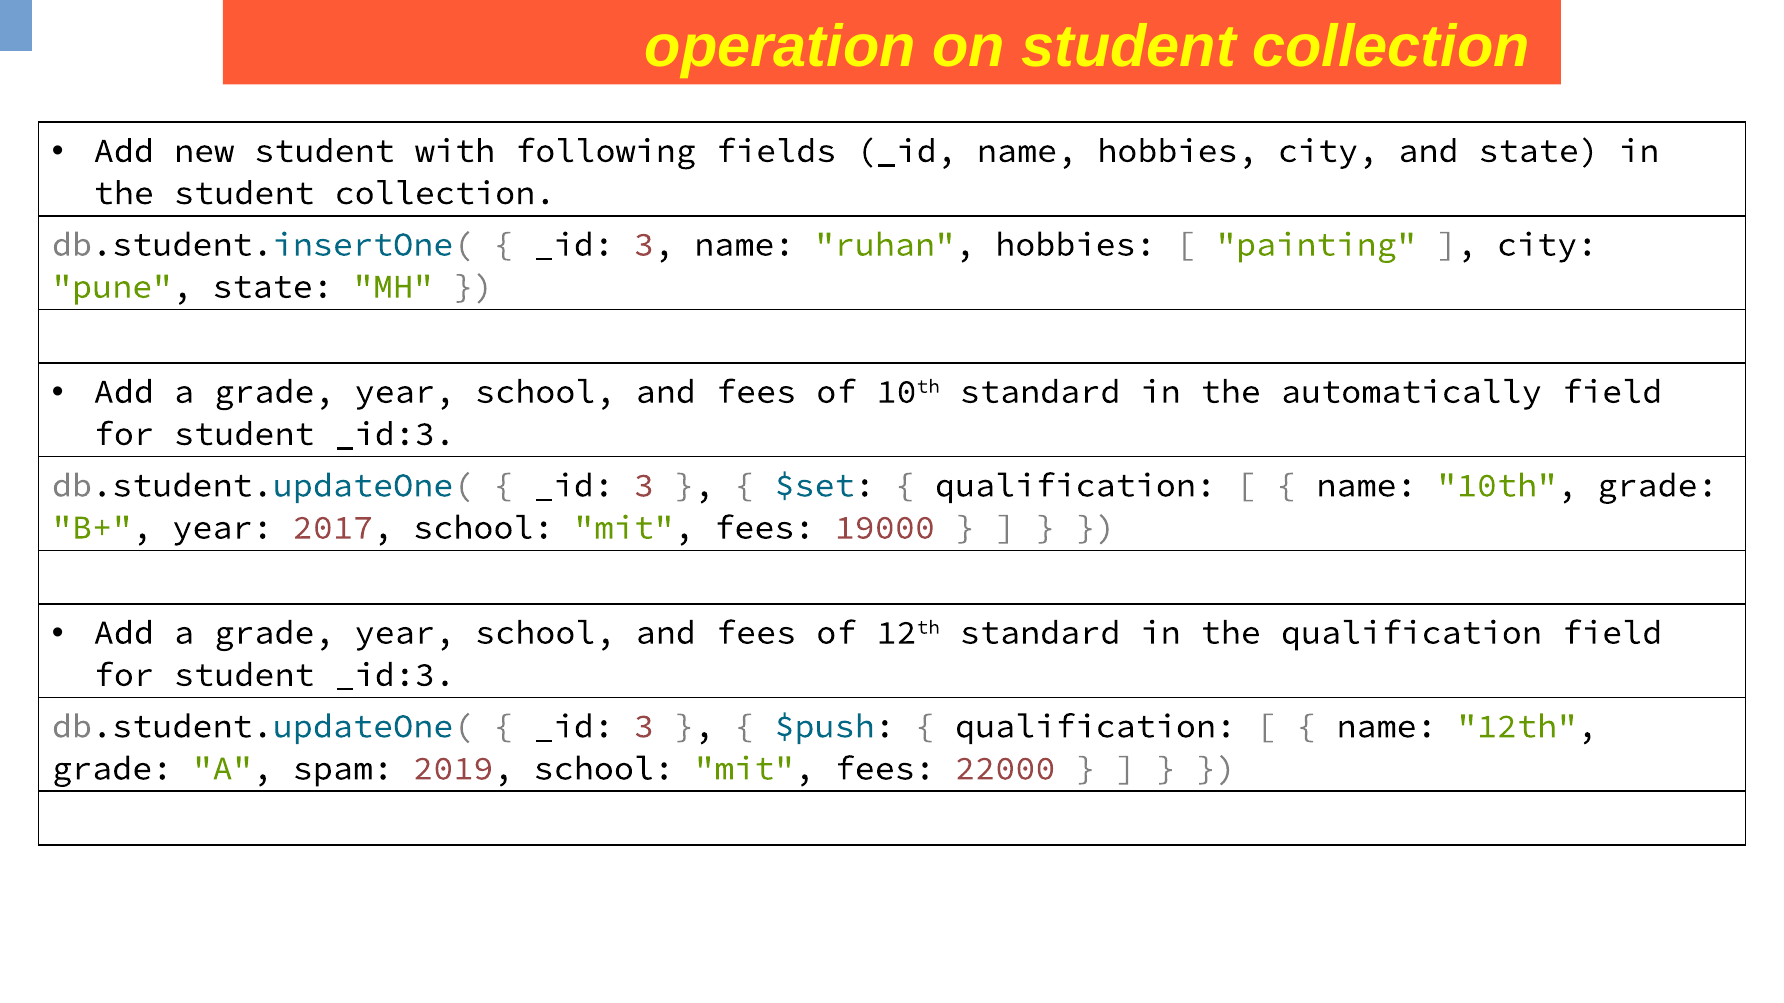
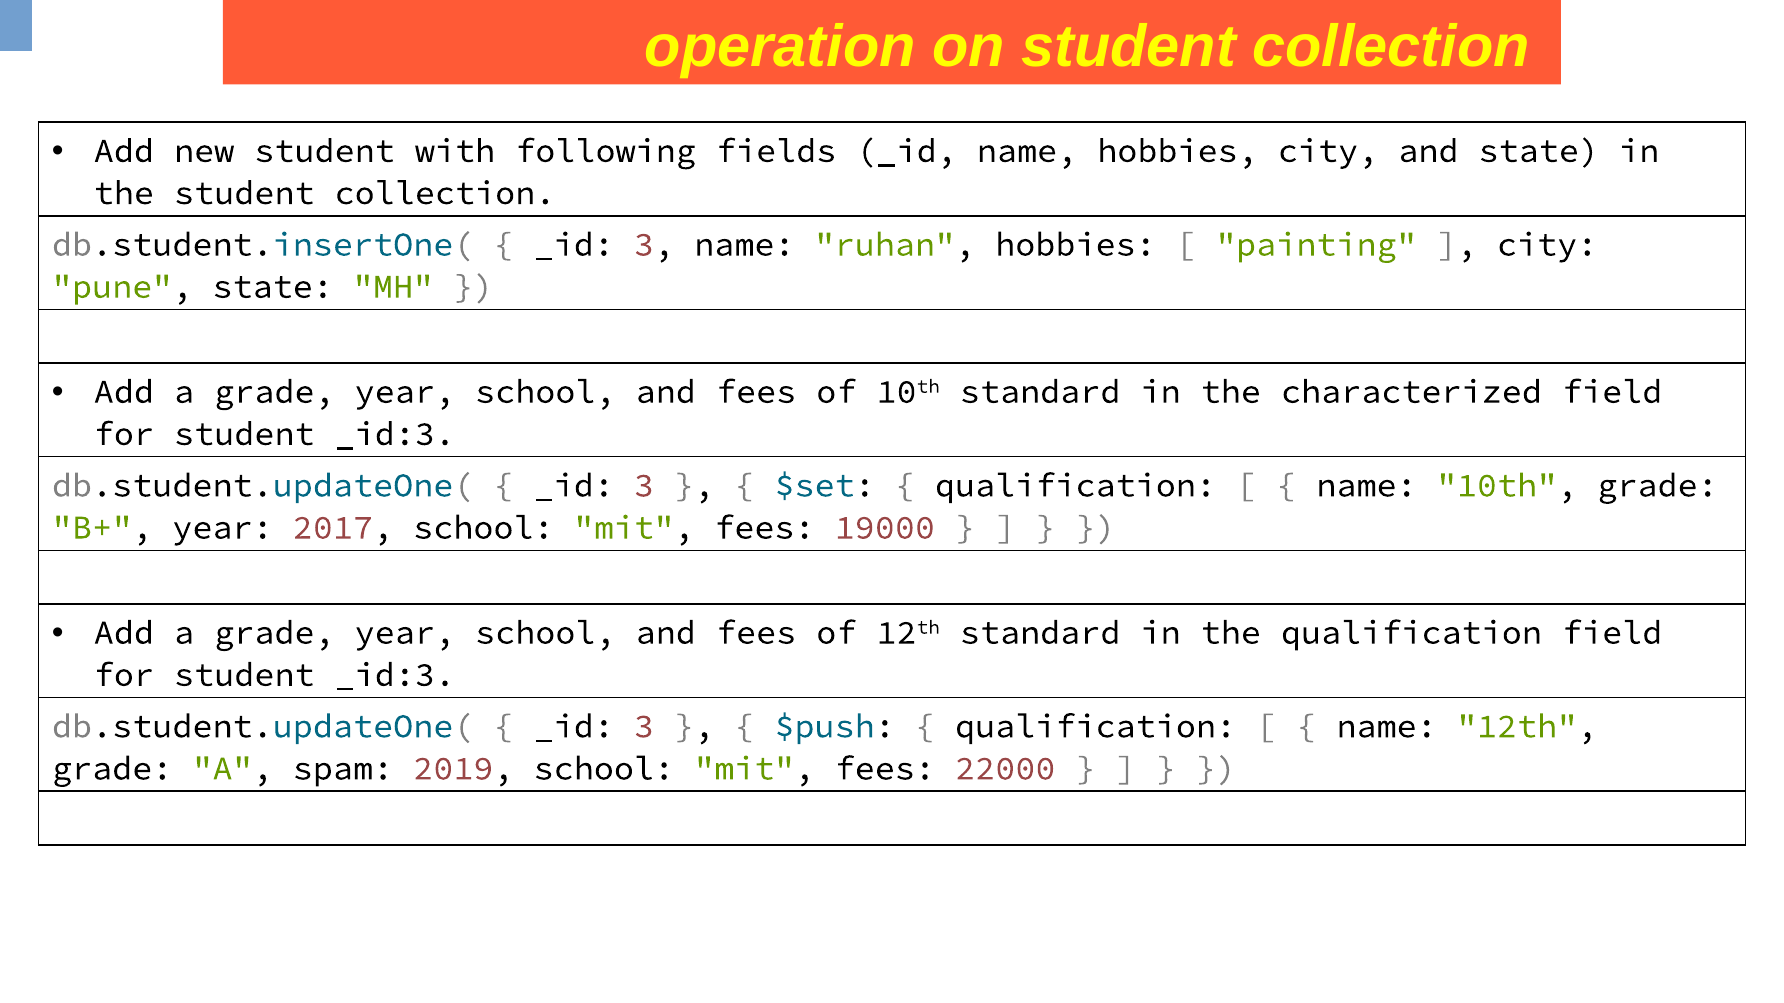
automatically: automatically -> characterized
